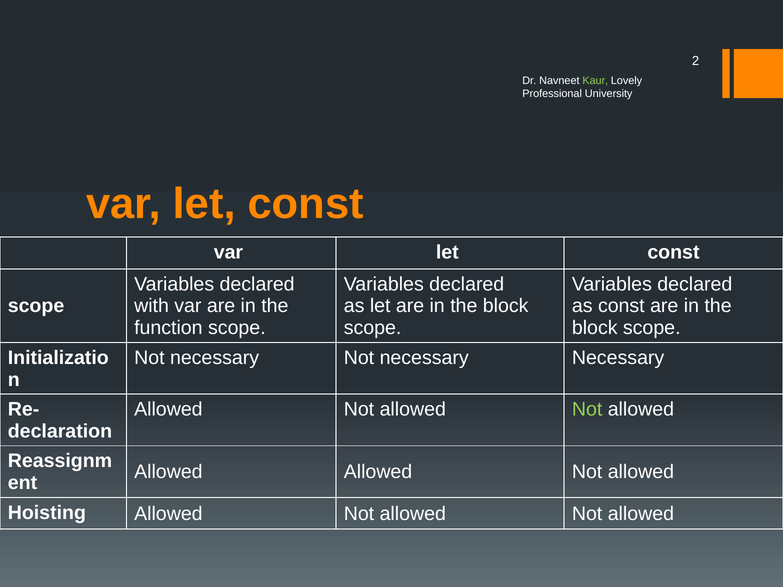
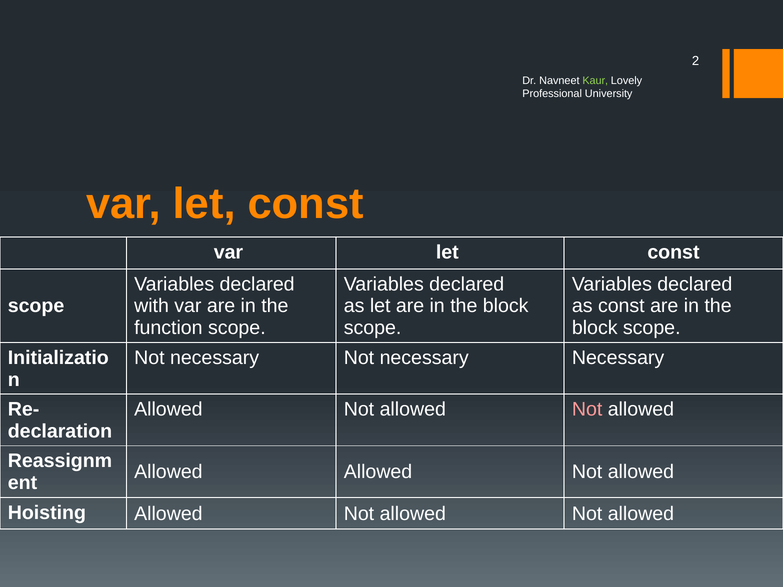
Not at (587, 409) colour: light green -> pink
